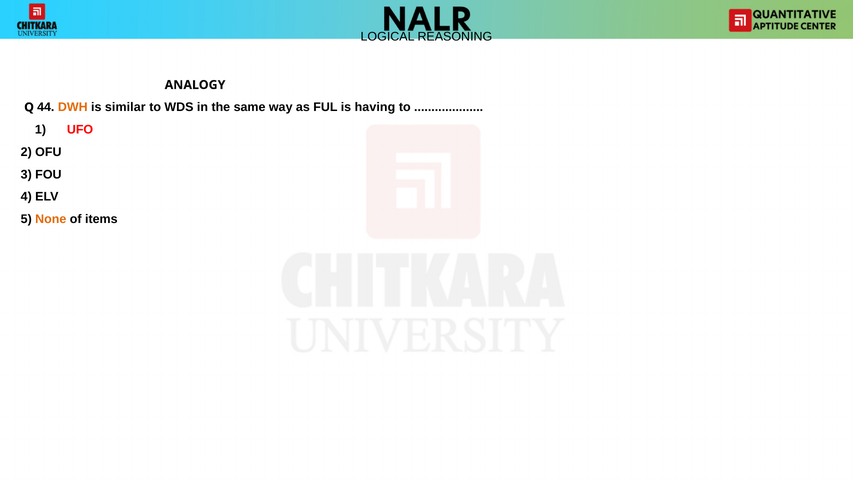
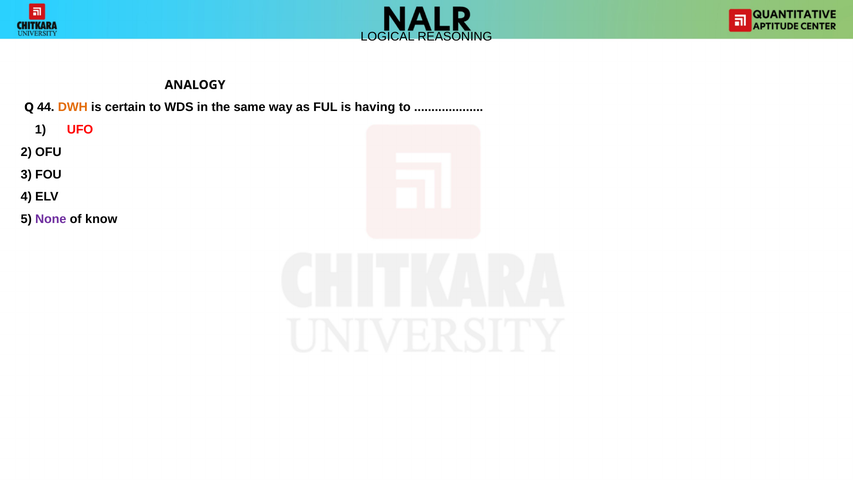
similar: similar -> certain
None colour: orange -> purple
items: items -> know
